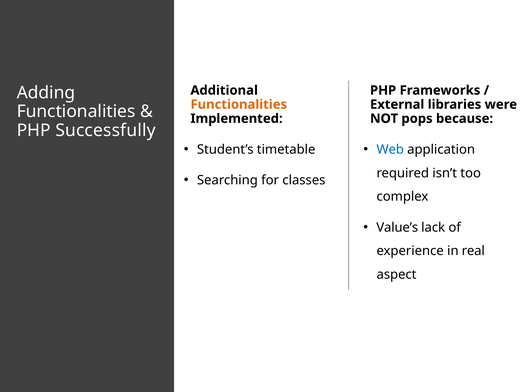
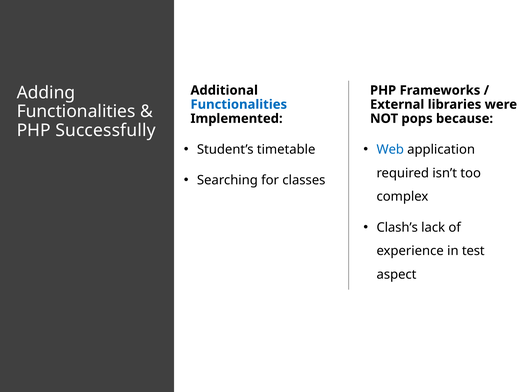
Functionalities at (239, 105) colour: orange -> blue
Value’s: Value’s -> Clash’s
real: real -> test
